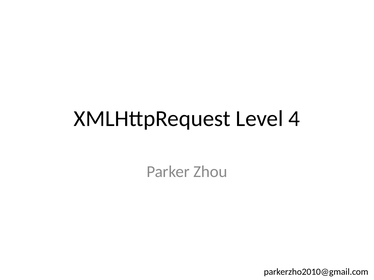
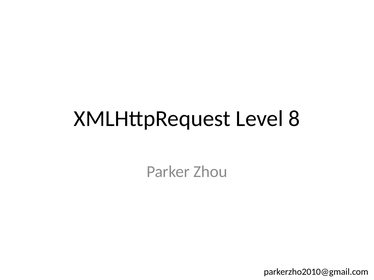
4: 4 -> 8
